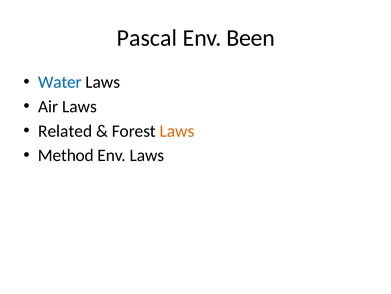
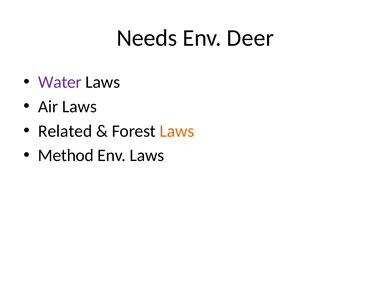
Pascal: Pascal -> Needs
Been: Been -> Deer
Water colour: blue -> purple
